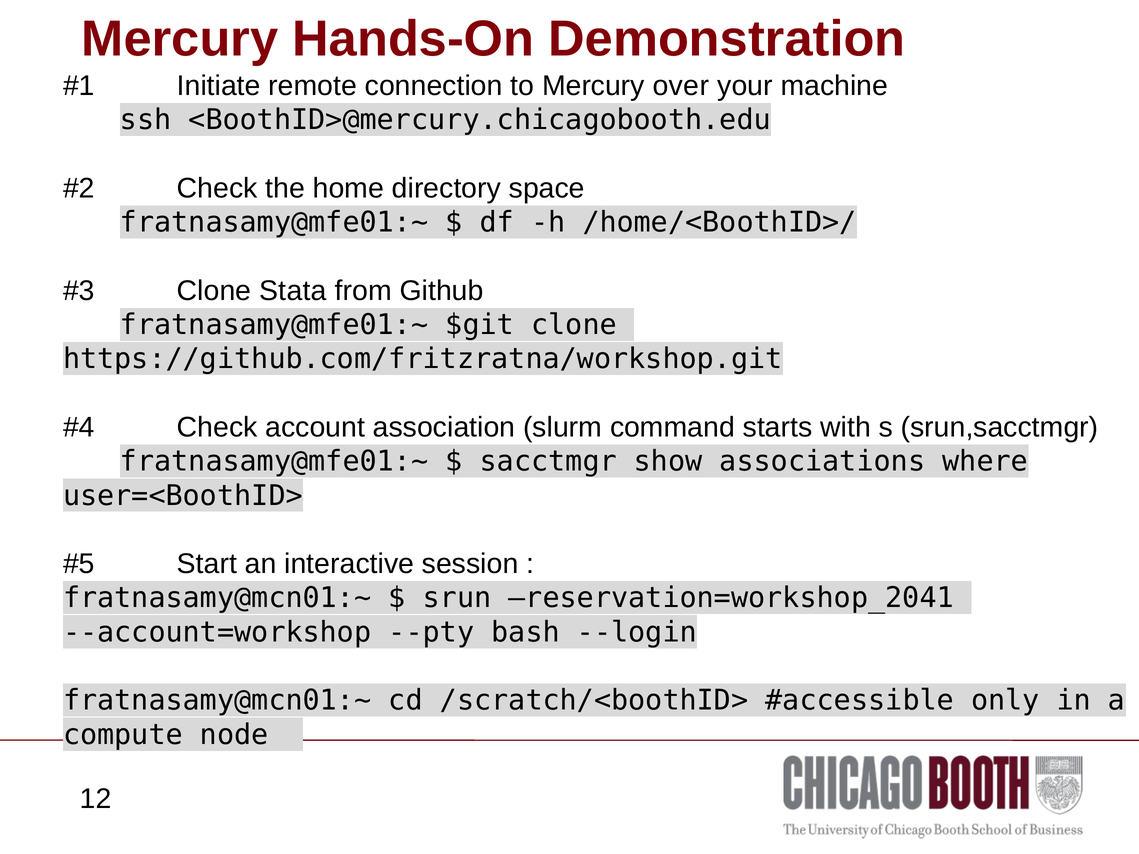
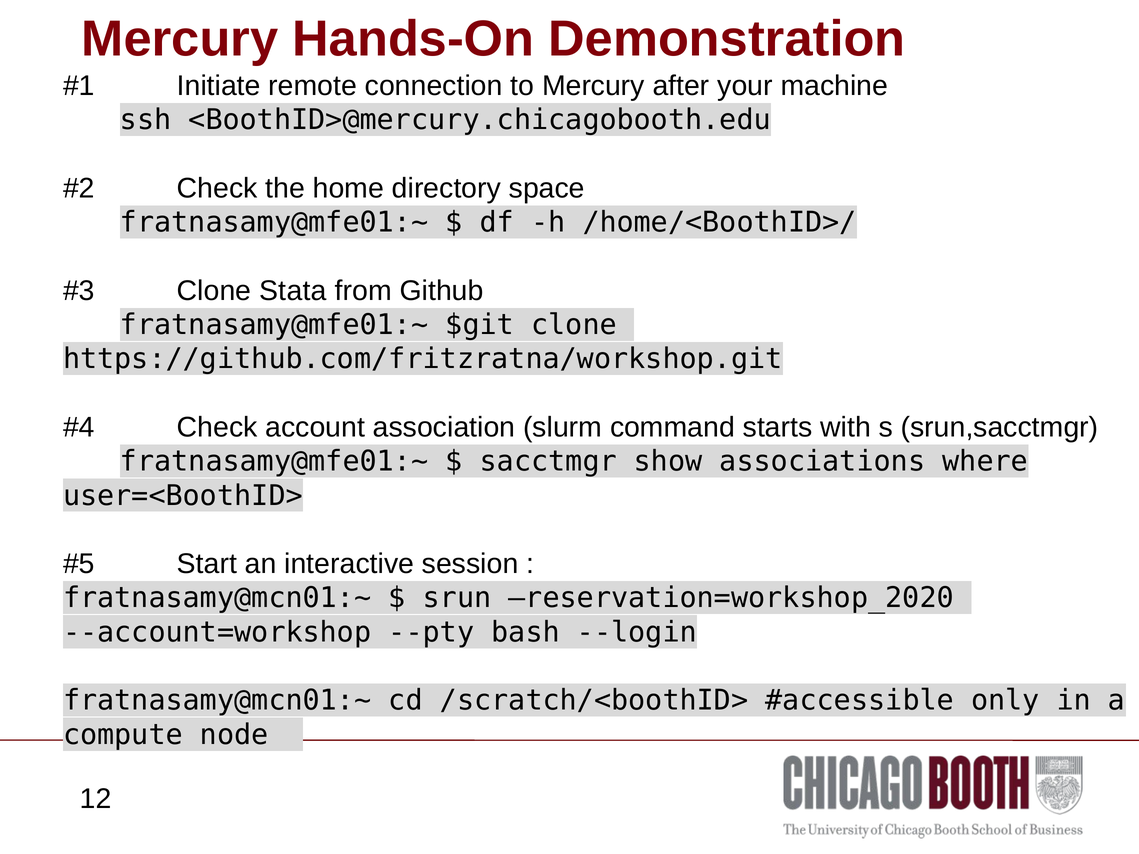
over: over -> after
reservation=workshop_2041: reservation=workshop_2041 -> reservation=workshop_2020
